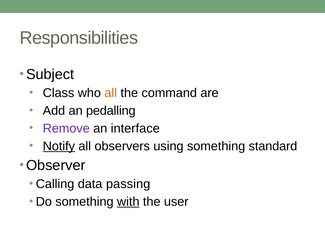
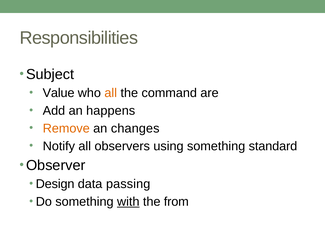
Class: Class -> Value
pedalling: pedalling -> happens
Remove colour: purple -> orange
interface: interface -> changes
Notify underline: present -> none
Calling: Calling -> Design
user: user -> from
